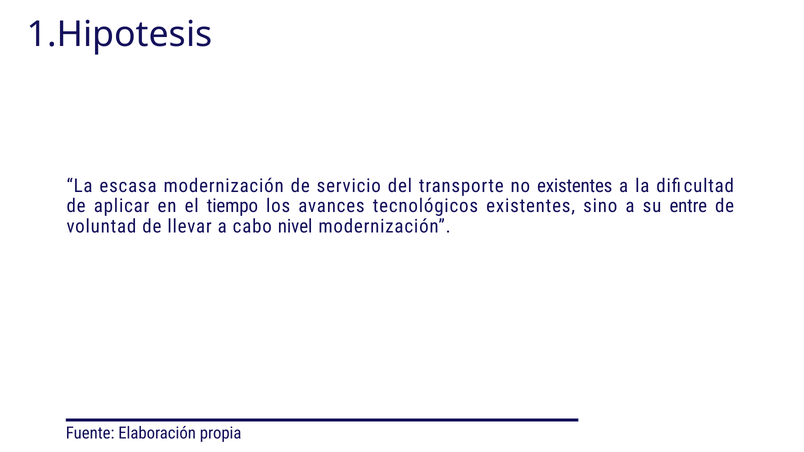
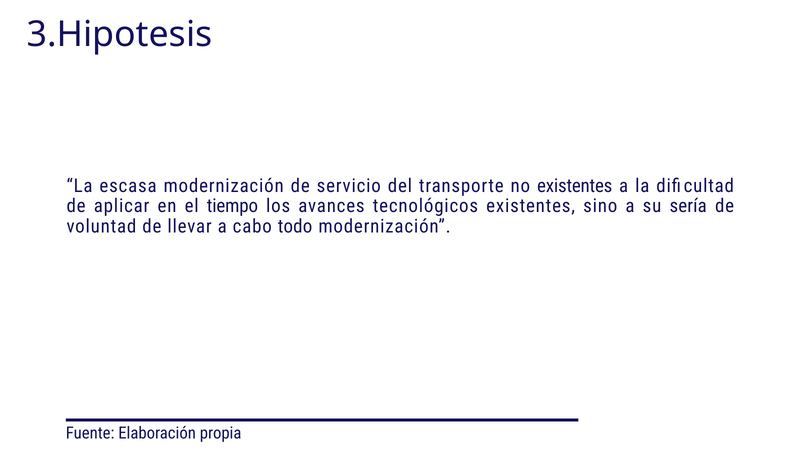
1.Hipotesis: 1.Hipotesis -> 3.Hipotesis
entre: entre -> sería
nivel: nivel -> todo
